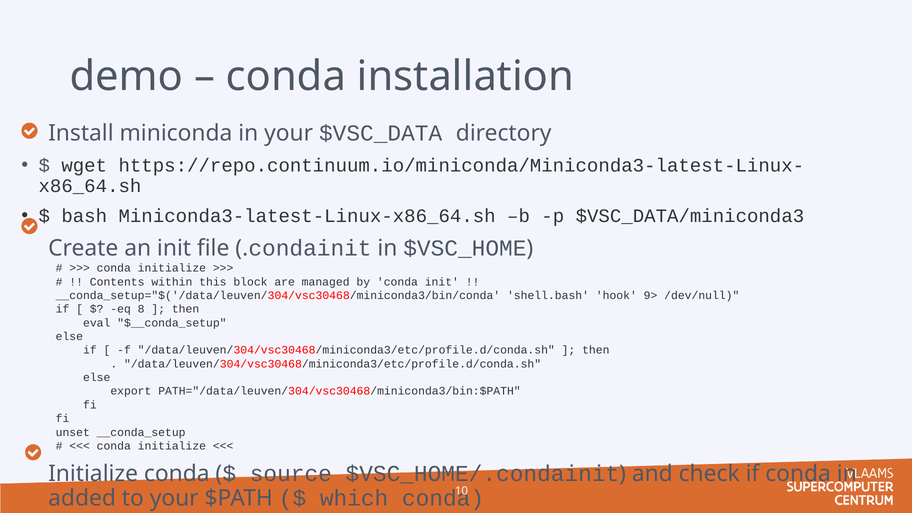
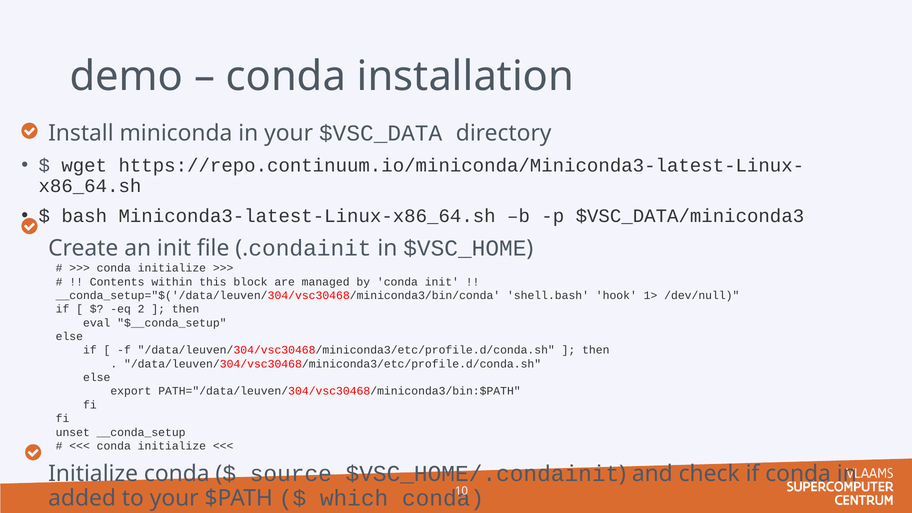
9>: 9> -> 1>
8: 8 -> 2
